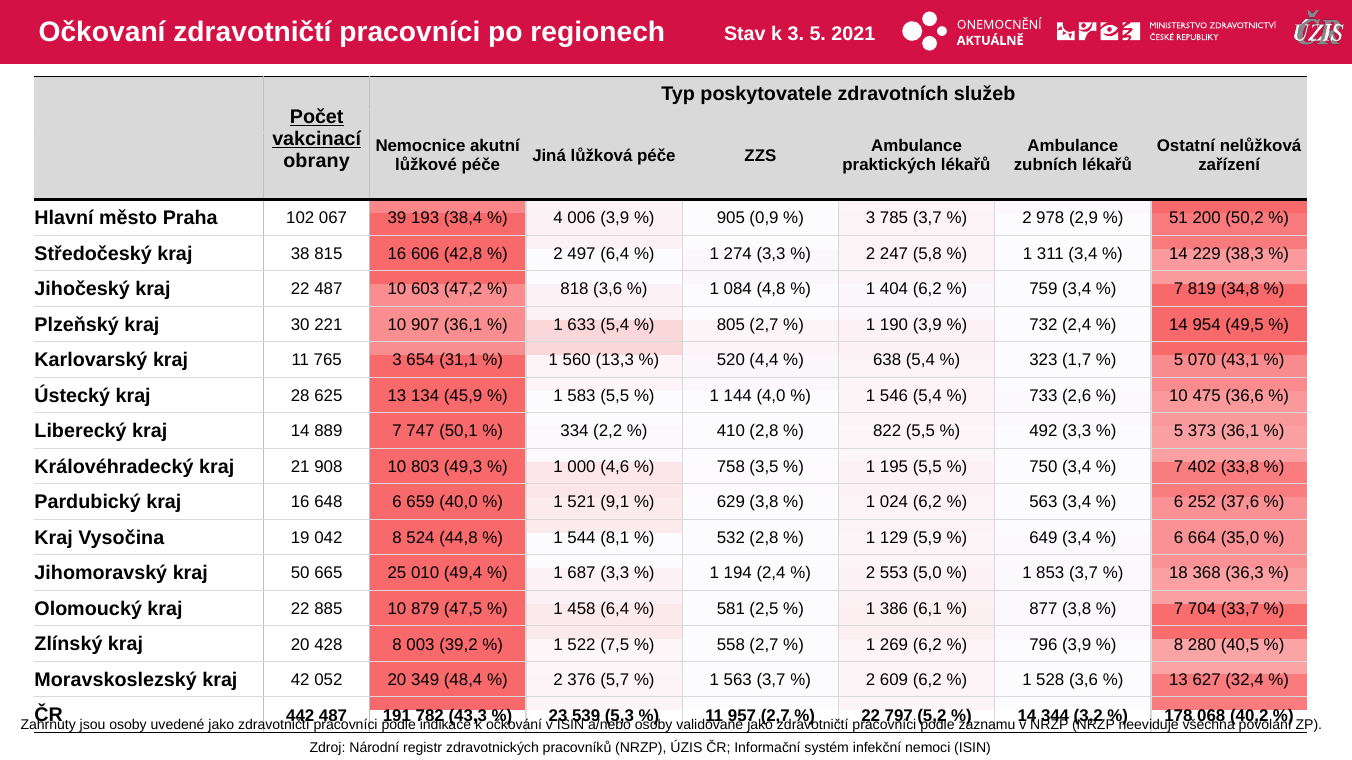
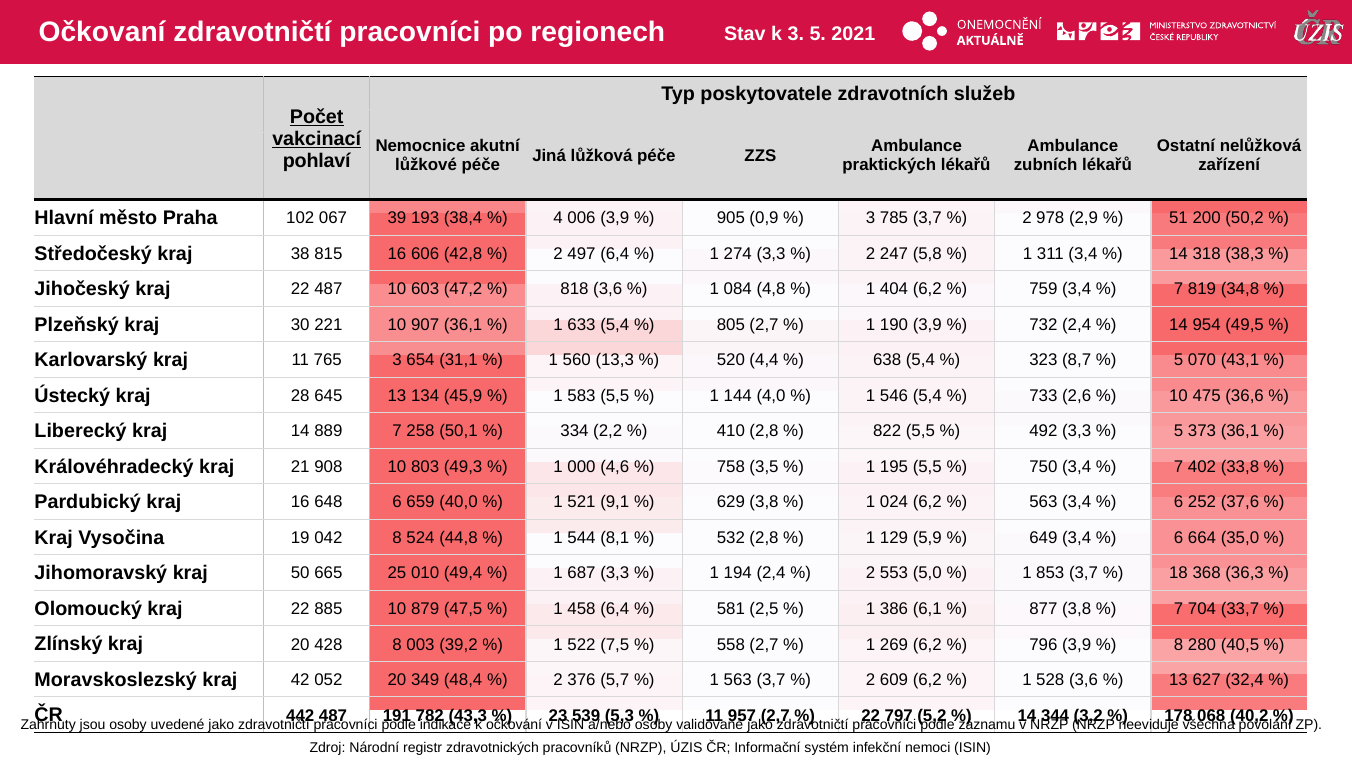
obrany: obrany -> pohlaví
229: 229 -> 318
1,7: 1,7 -> 8,7
625: 625 -> 645
747: 747 -> 258
